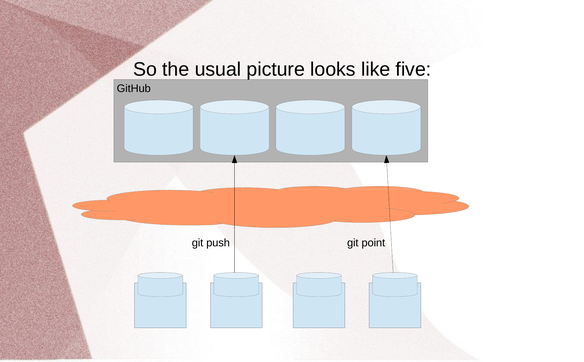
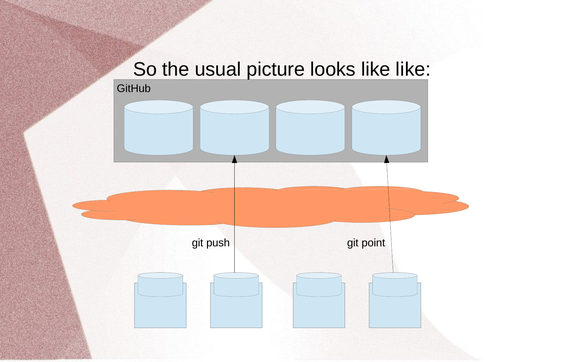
like five: five -> like
